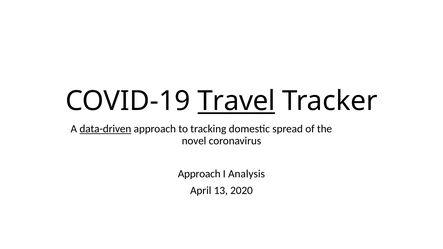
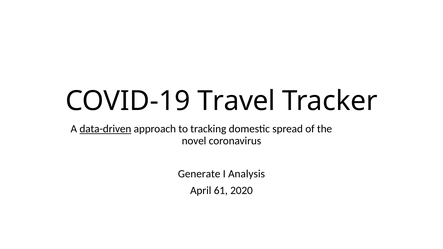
Travel underline: present -> none
Approach at (199, 174): Approach -> Generate
13: 13 -> 61
